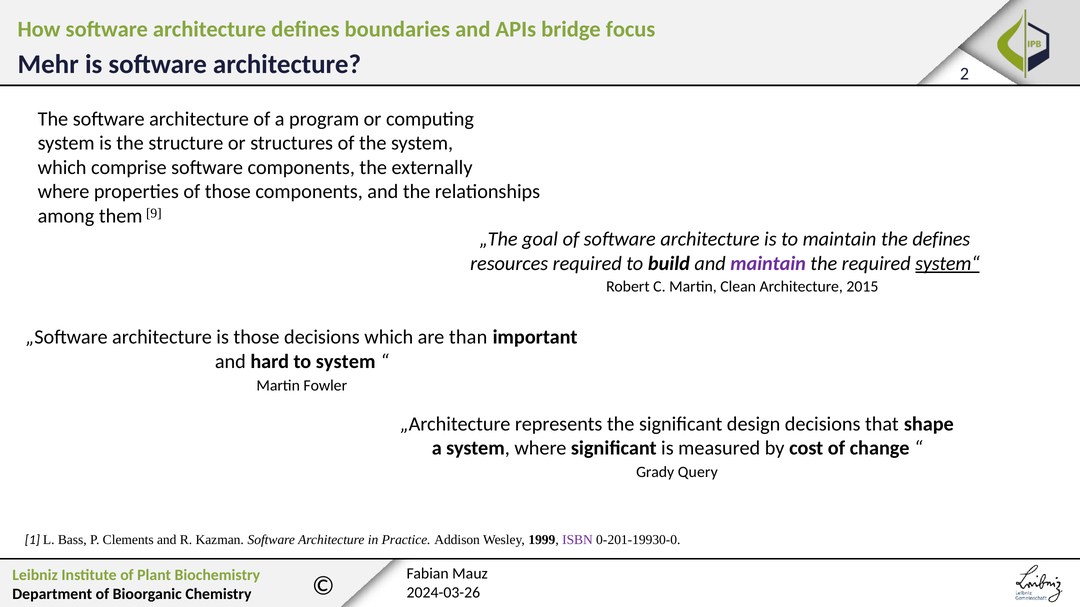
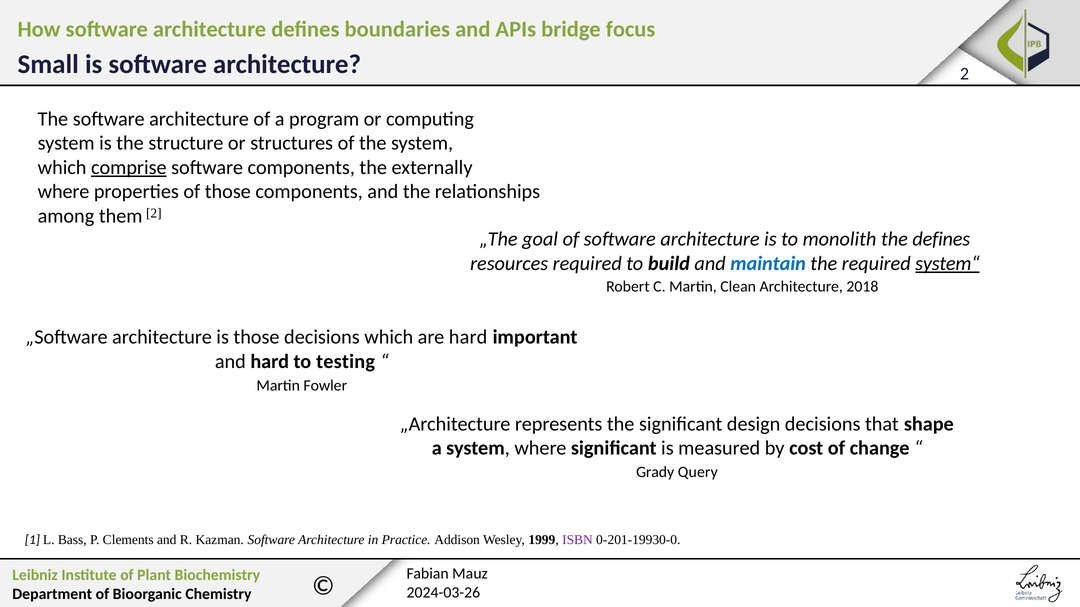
Mehr: Mehr -> Small
comprise underline: none -> present
them 9: 9 -> 2
to maintain: maintain -> monolith
maintain at (768, 264) colour: purple -> blue
2015: 2015 -> 2018
are than: than -> hard
to system: system -> testing
